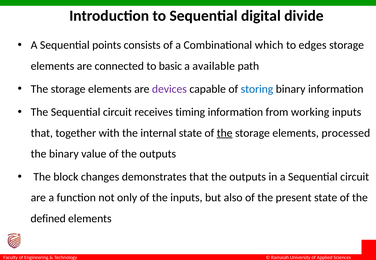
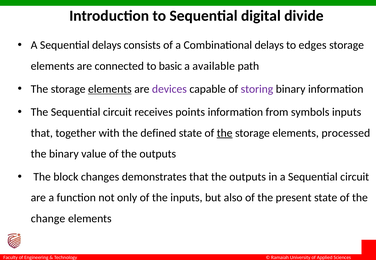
Sequential points: points -> delays
Combinational which: which -> delays
elements at (110, 89) underline: none -> present
storing colour: blue -> purple
timing: timing -> points
working: working -> symbols
internal: internal -> defined
defined: defined -> change
